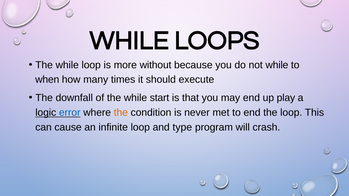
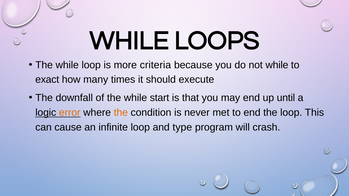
without: without -> criteria
when: when -> exact
play: play -> until
error colour: blue -> orange
